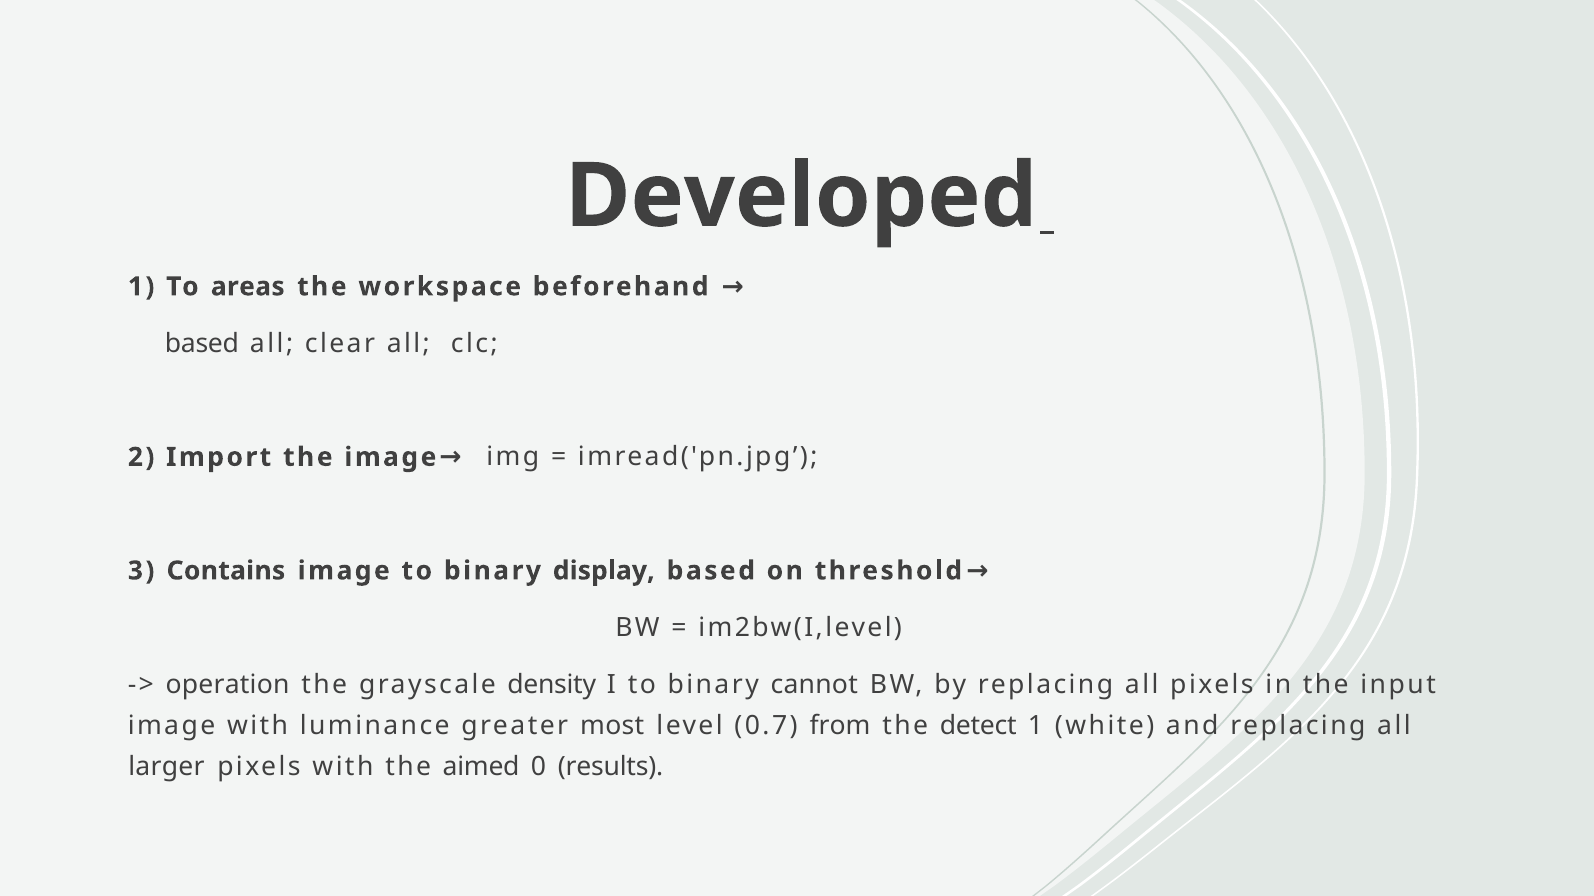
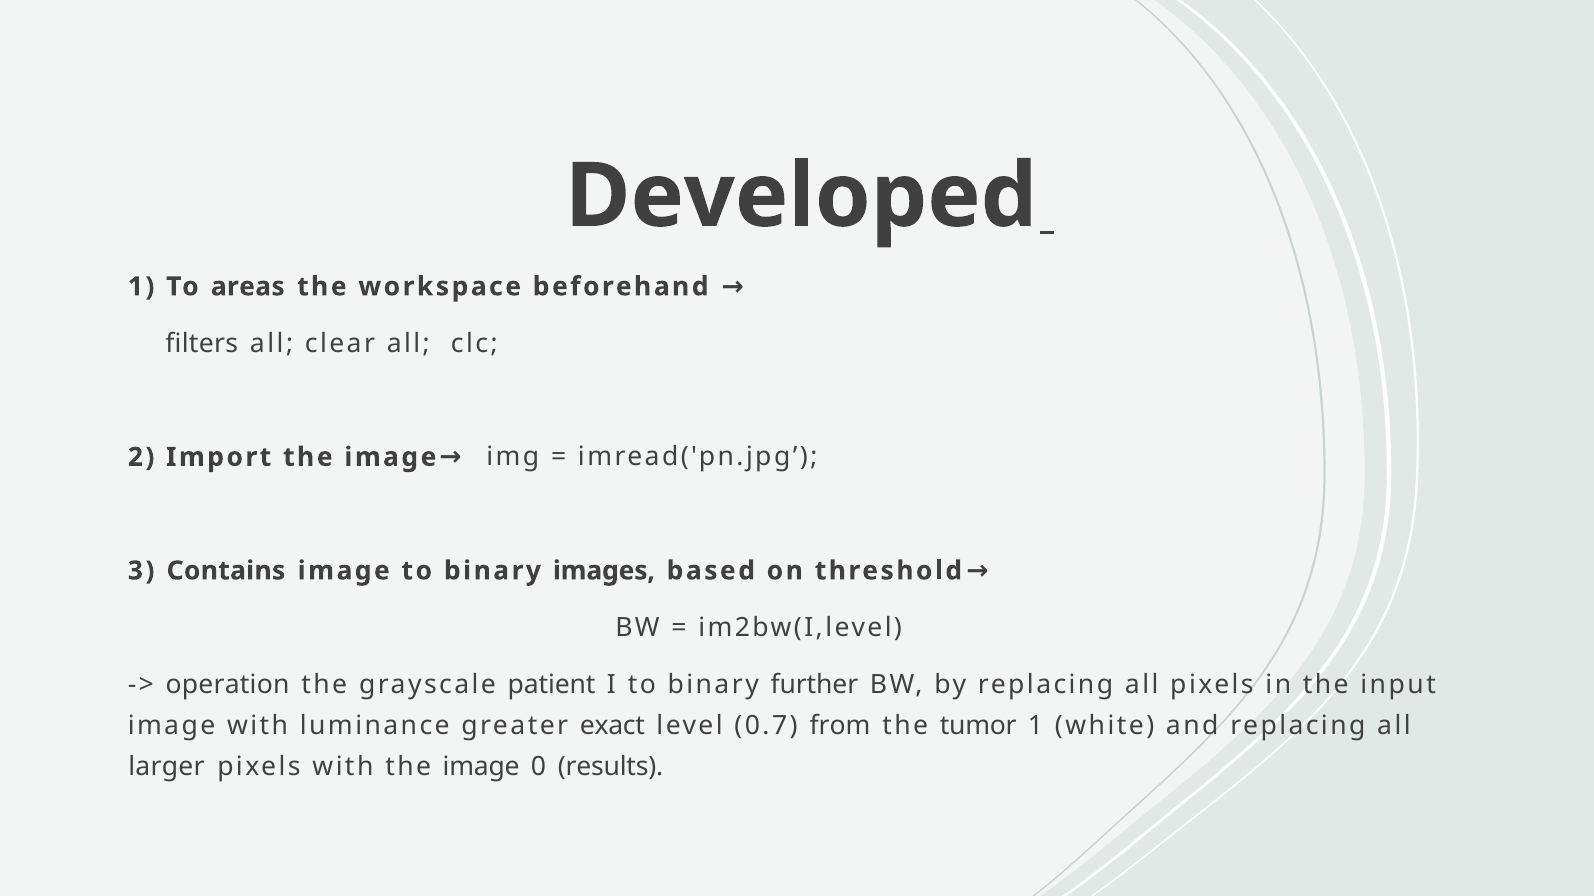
based at (202, 344): based -> filters
display: display -> images
density: density -> patient
cannot: cannot -> further
most: most -> exact
detect: detect -> tumor
with the aimed: aimed -> image
